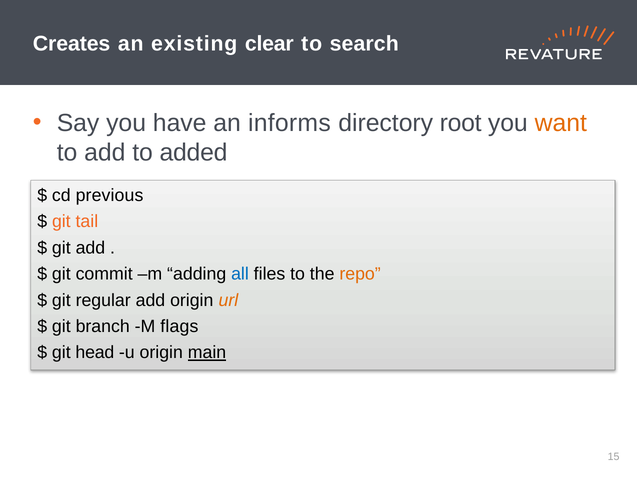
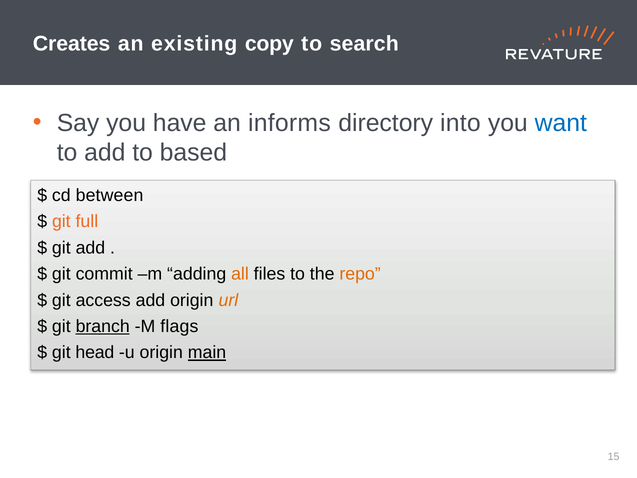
clear: clear -> copy
root: root -> into
want colour: orange -> blue
added: added -> based
previous: previous -> between
tail: tail -> full
all colour: blue -> orange
regular: regular -> access
branch underline: none -> present
